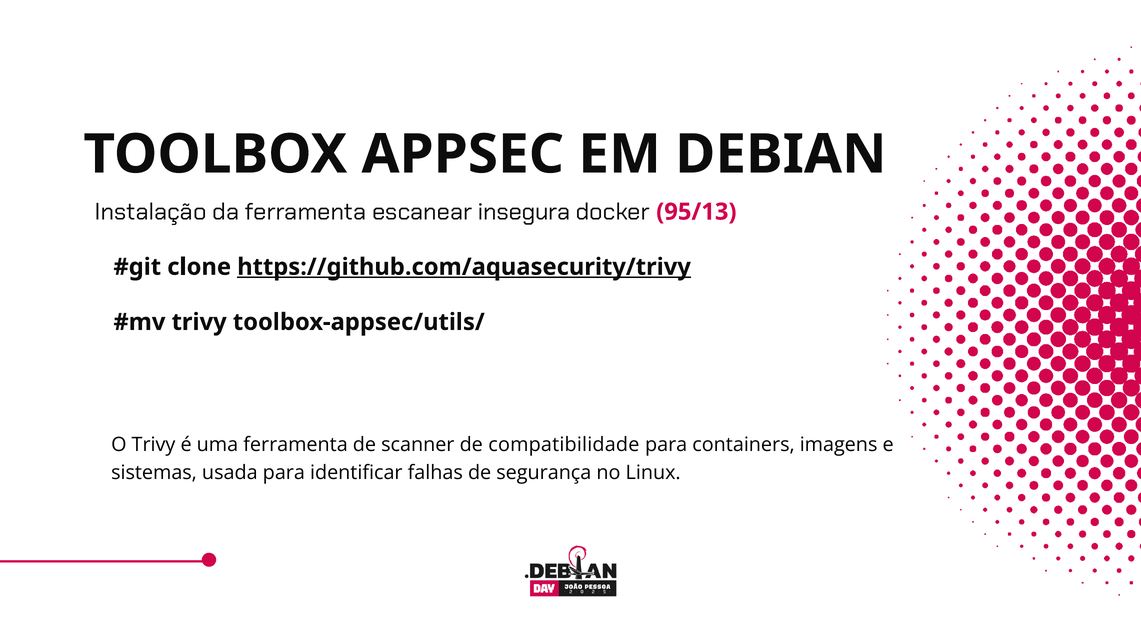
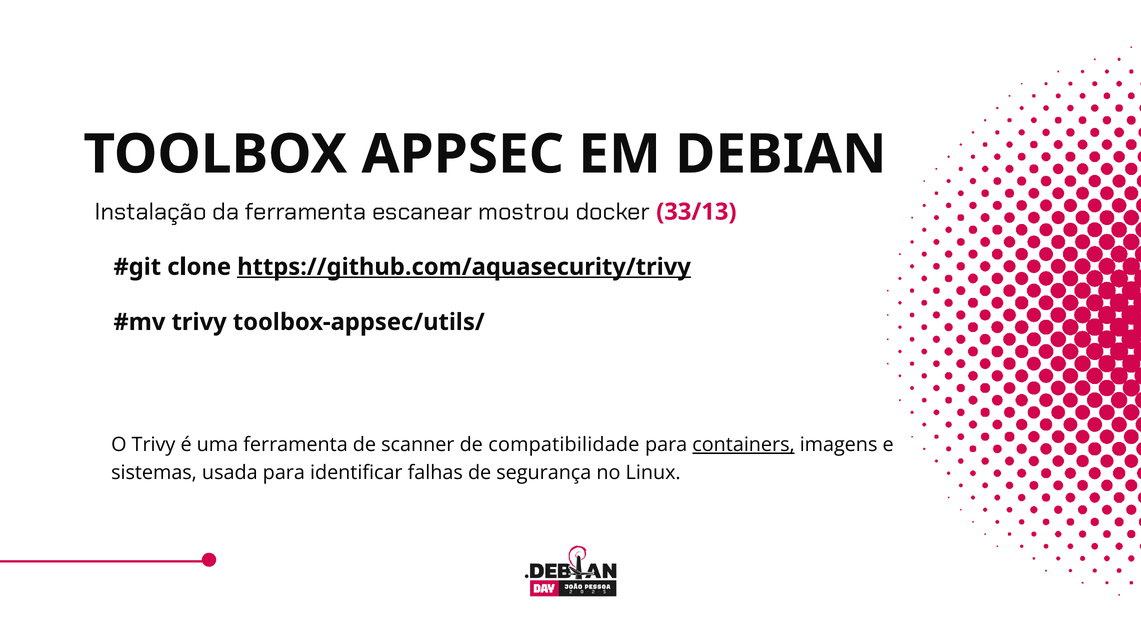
insegura: insegura -> mostrou
95/13: 95/13 -> 33/13
containers underline: none -> present
